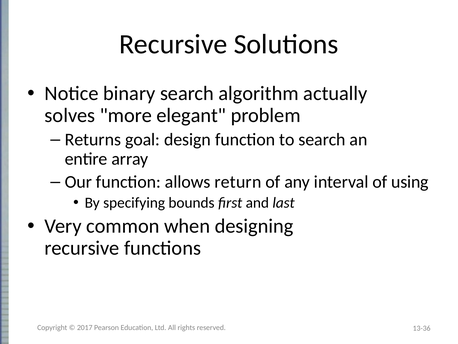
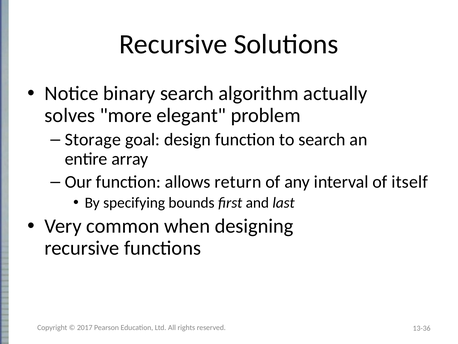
Returns: Returns -> Storage
using: using -> itself
